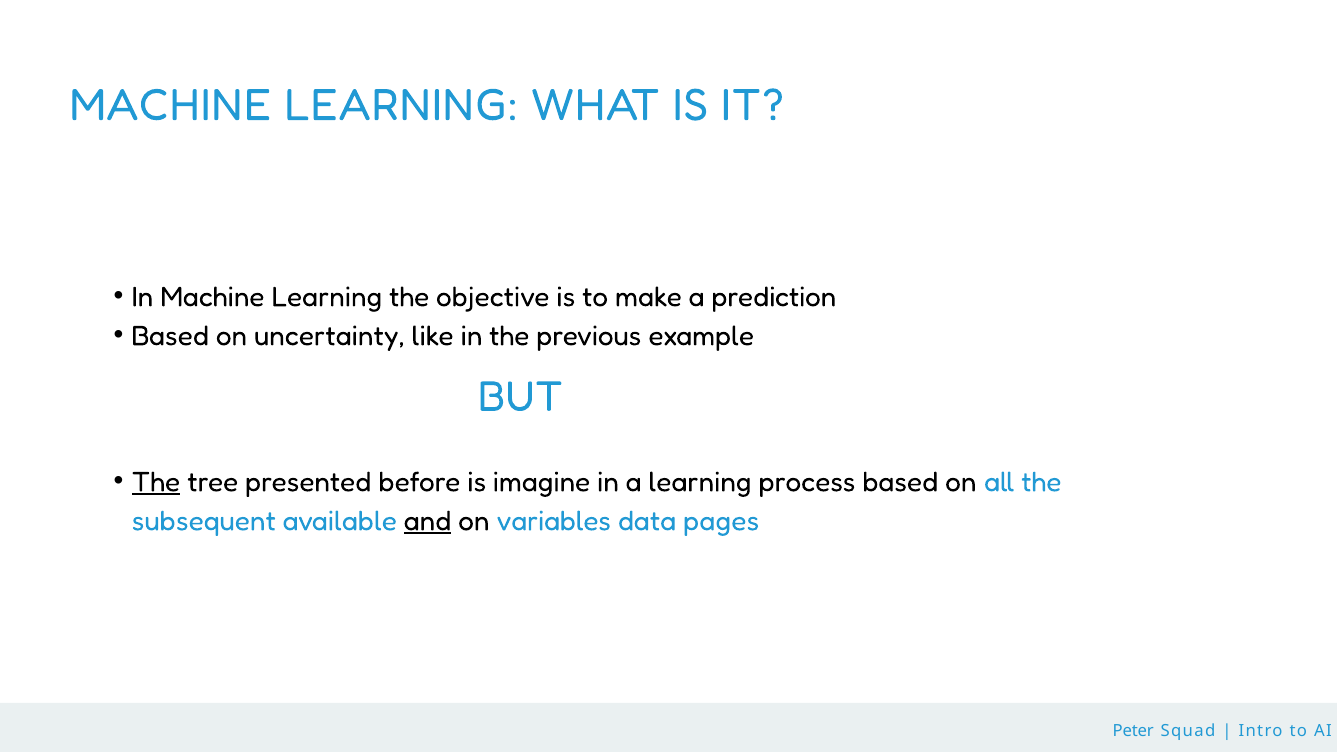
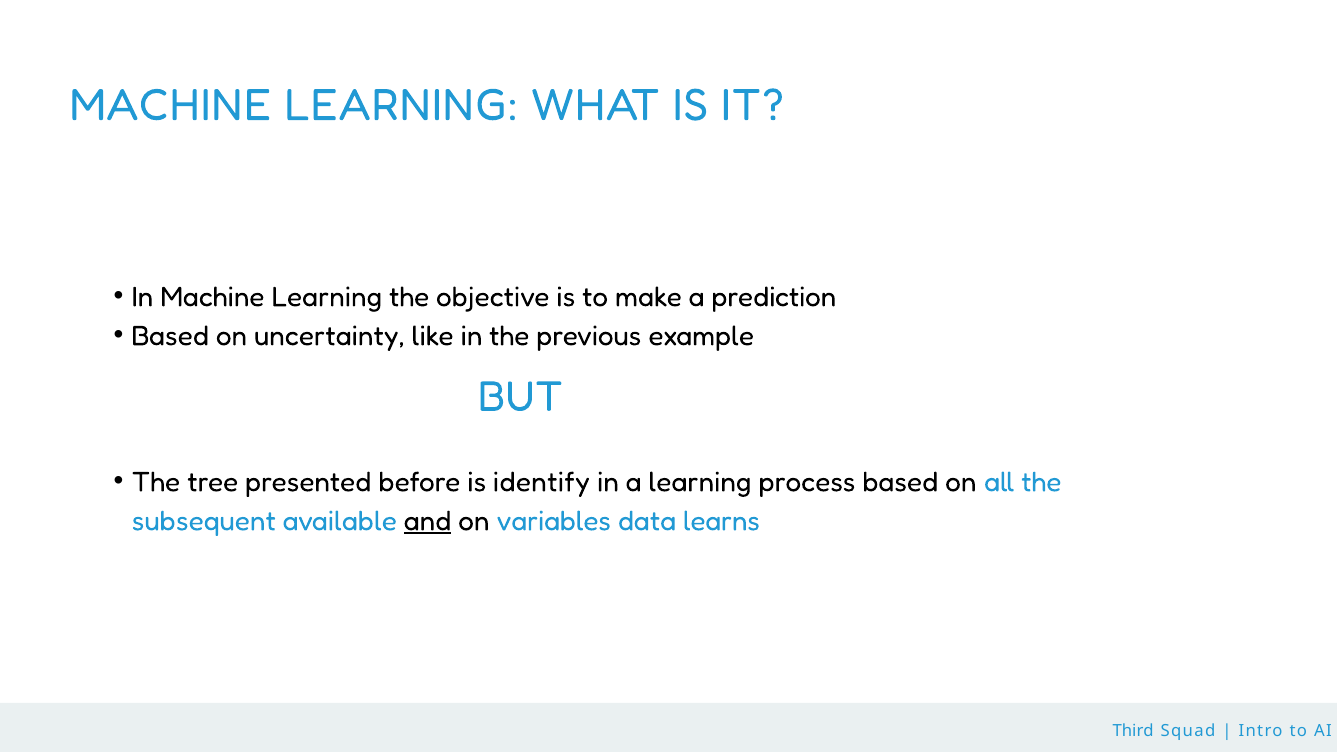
The at (156, 482) underline: present -> none
imagine: imagine -> identify
pages: pages -> learns
Peter: Peter -> Third
